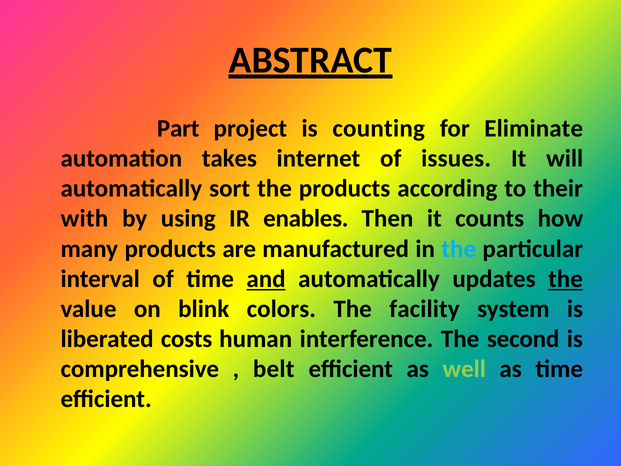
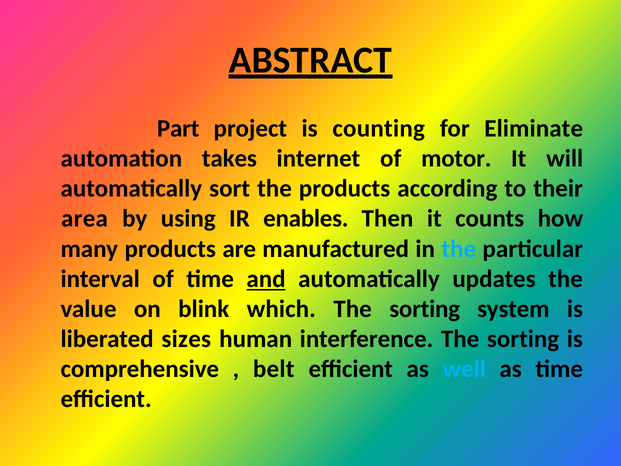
issues: issues -> motor
with: with -> area
the at (566, 279) underline: present -> none
colors: colors -> which
facility at (424, 309): facility -> sorting
costs: costs -> sizes
interference The second: second -> sorting
well colour: light green -> light blue
